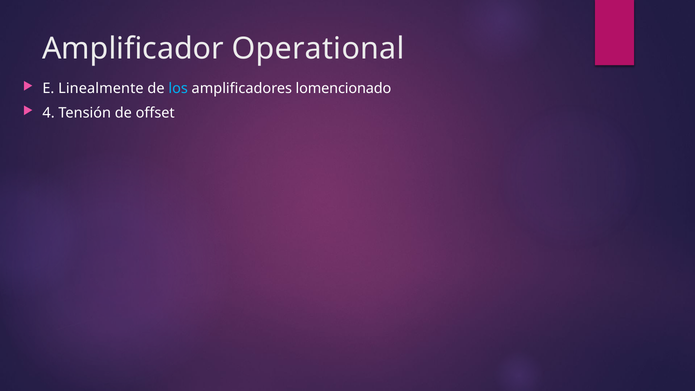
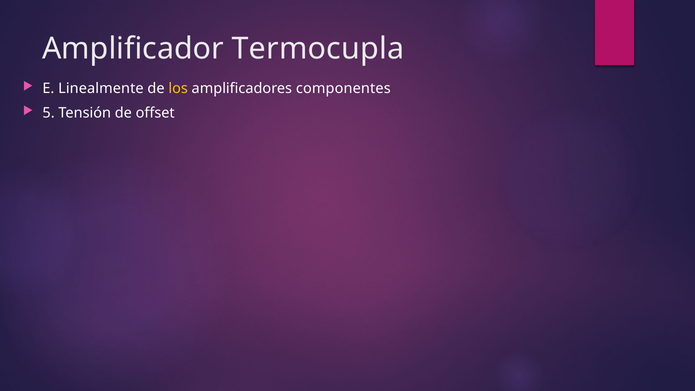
Operational: Operational -> Termocupla
los colour: light blue -> yellow
lomencionado: lomencionado -> componentes
4: 4 -> 5
